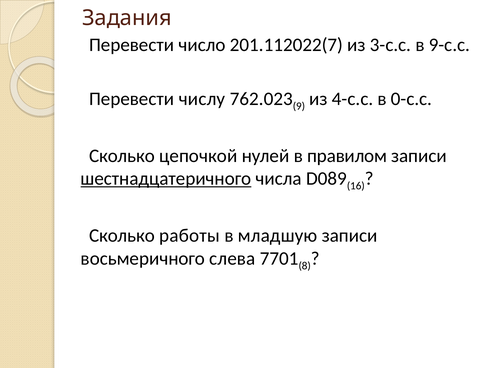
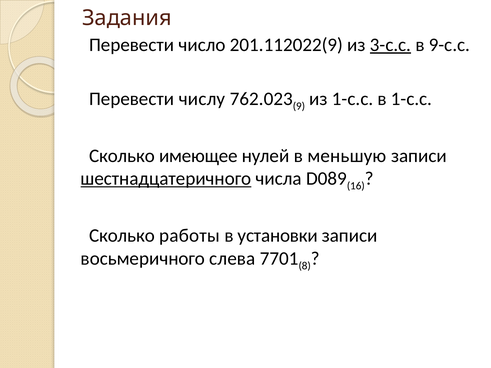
201.112022(7: 201.112022(7 -> 201.112022(9
3-с.с underline: none -> present
из 4-с.с: 4-с.с -> 1-с.с
в 0-с.с: 0-с.с -> 1-с.с
цепочкой: цепочкой -> имеющее
правилом: правилом -> меньшую
младшую: младшую -> установки
